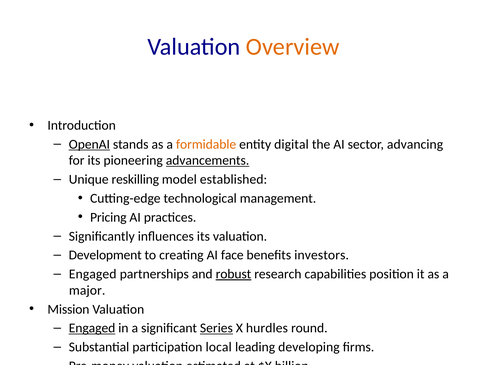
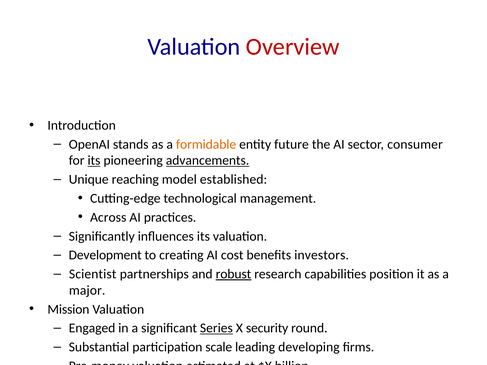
Overview colour: orange -> red
OpenAI underline: present -> none
digital: digital -> future
advancing: advancing -> consumer
its at (94, 161) underline: none -> present
Unique reskilling: reskilling -> reaching
Pricing: Pricing -> Across
face: face -> cost
Engaged at (93, 274): Engaged -> Scientist
Engaged at (92, 328) underline: present -> none
hurdles: hurdles -> security
local: local -> scale
